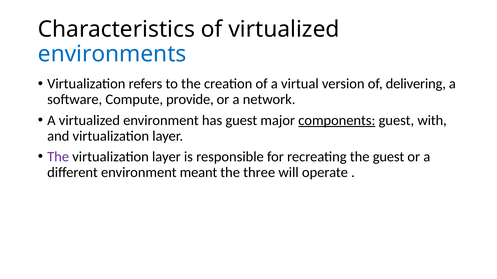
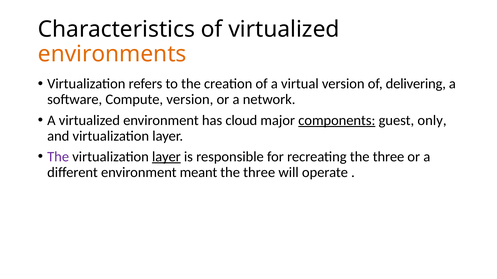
environments colour: blue -> orange
Compute provide: provide -> version
has guest: guest -> cloud
with: with -> only
layer at (166, 157) underline: none -> present
recreating the guest: guest -> three
